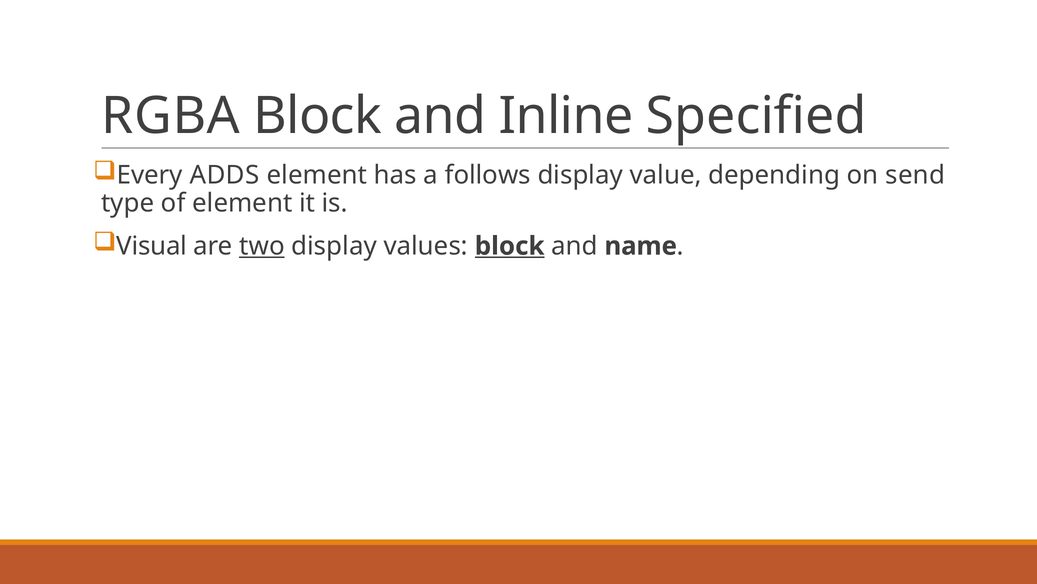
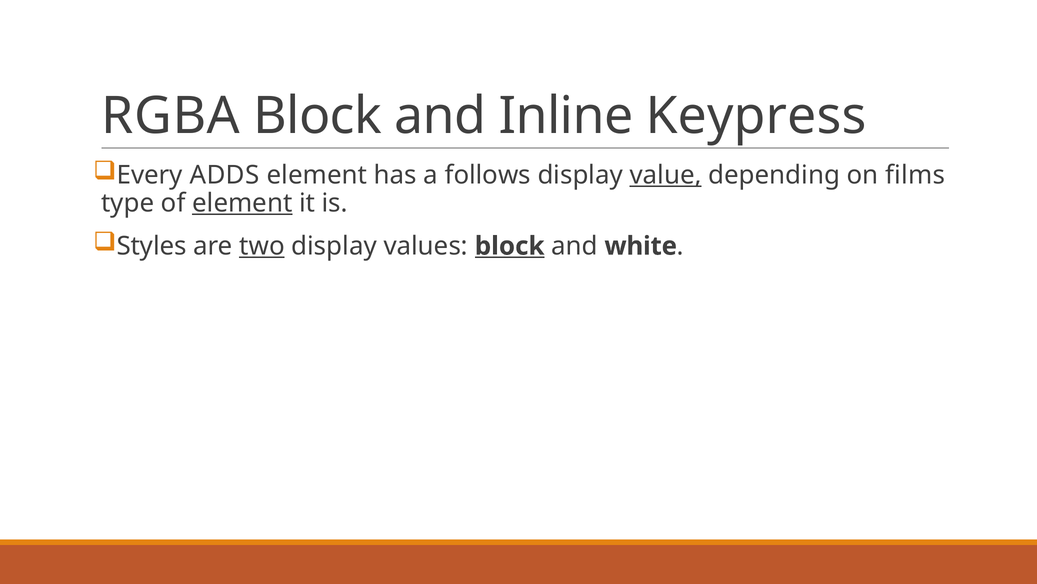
Specified: Specified -> Keypress
value underline: none -> present
send: send -> films
element at (242, 203) underline: none -> present
Visual: Visual -> Styles
name: name -> white
